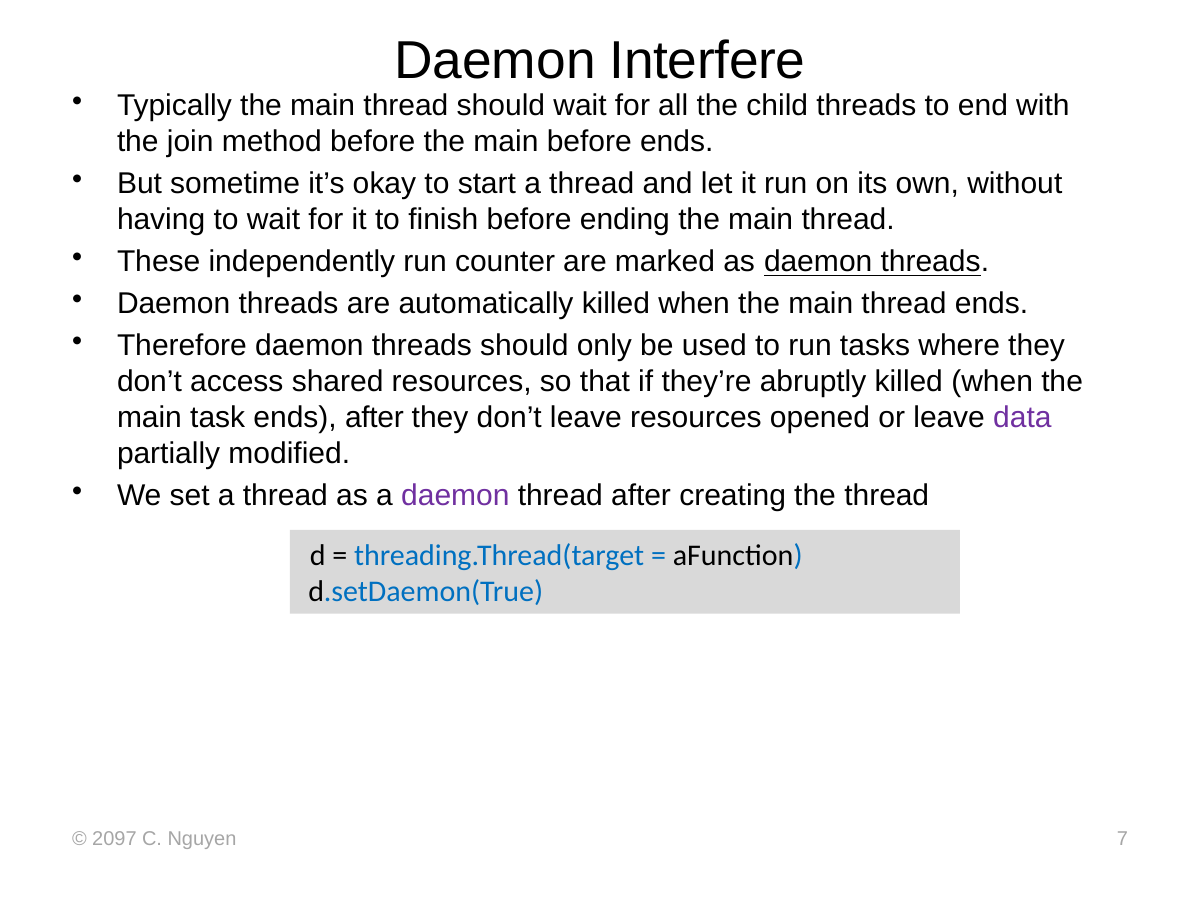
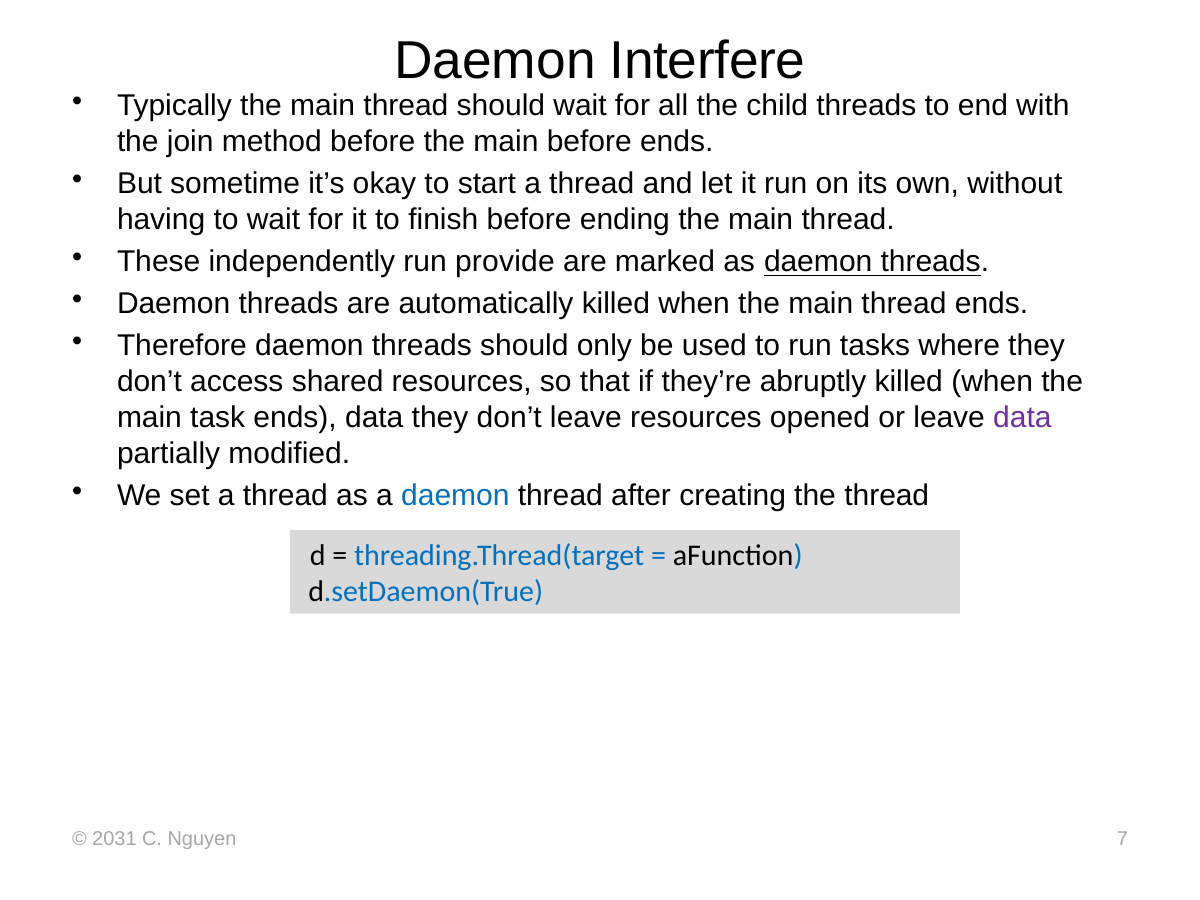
counter: counter -> provide
ends after: after -> data
daemon at (455, 496) colour: purple -> blue
2097: 2097 -> 2031
